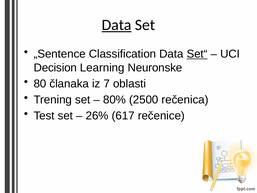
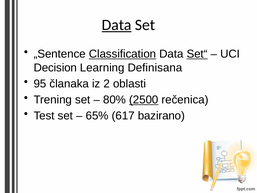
Classification underline: none -> present
Neuronske: Neuronske -> Definisana
80: 80 -> 95
7: 7 -> 2
2500 underline: none -> present
26%: 26% -> 65%
rečenice: rečenice -> bazirano
